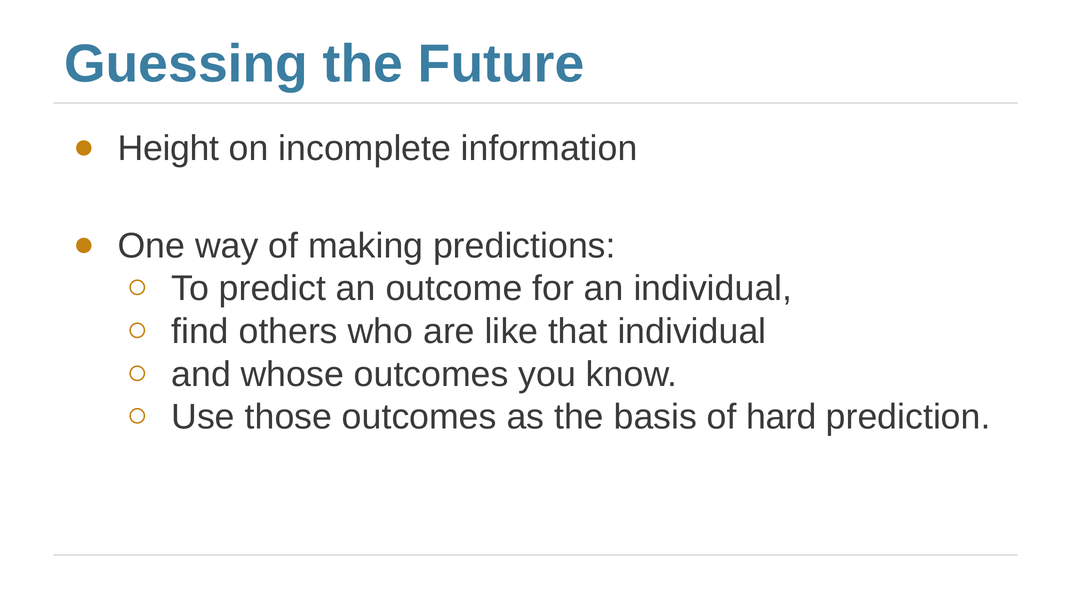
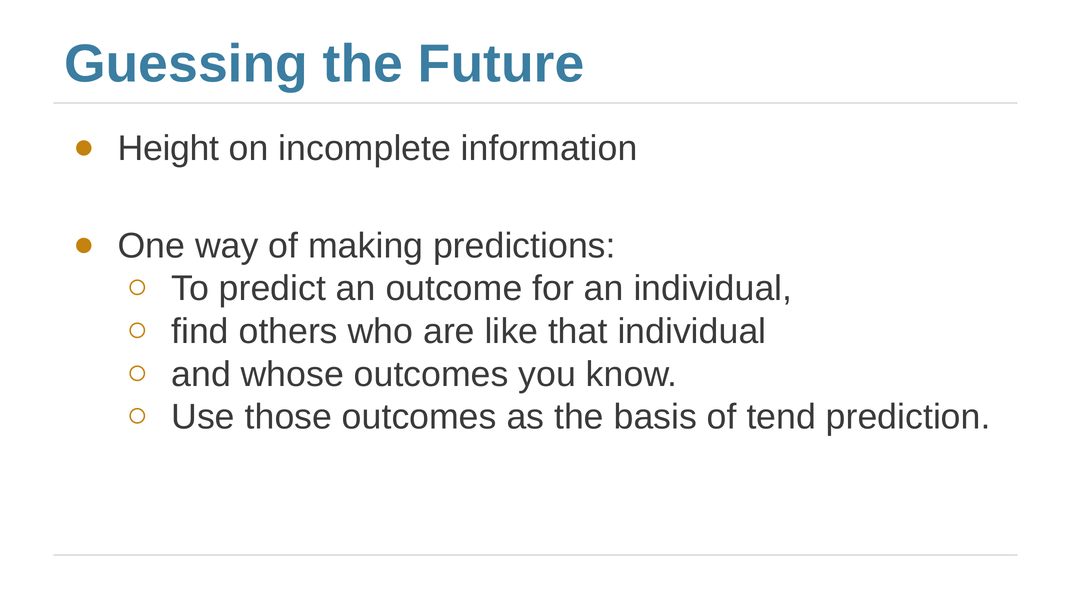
hard: hard -> tend
